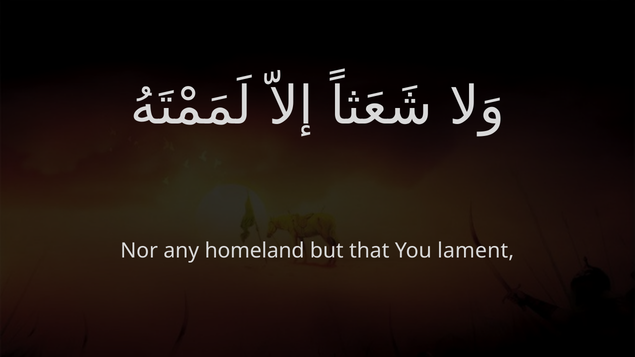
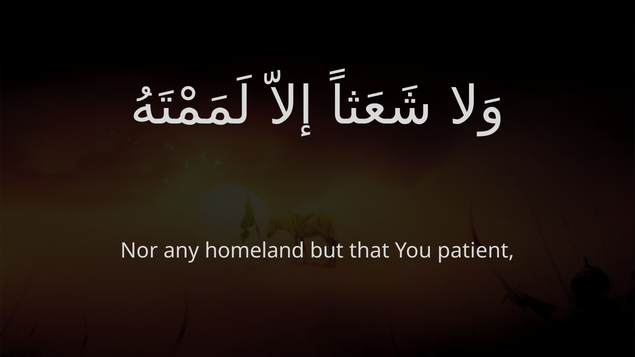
lament: lament -> patient
